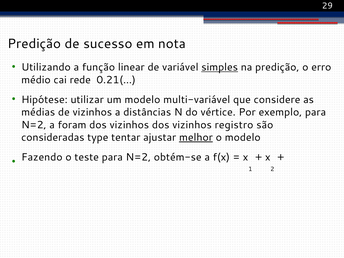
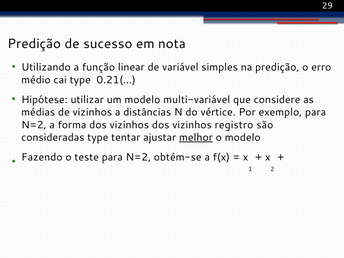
simples underline: present -> none
cai rede: rede -> type
foram: foram -> forma
